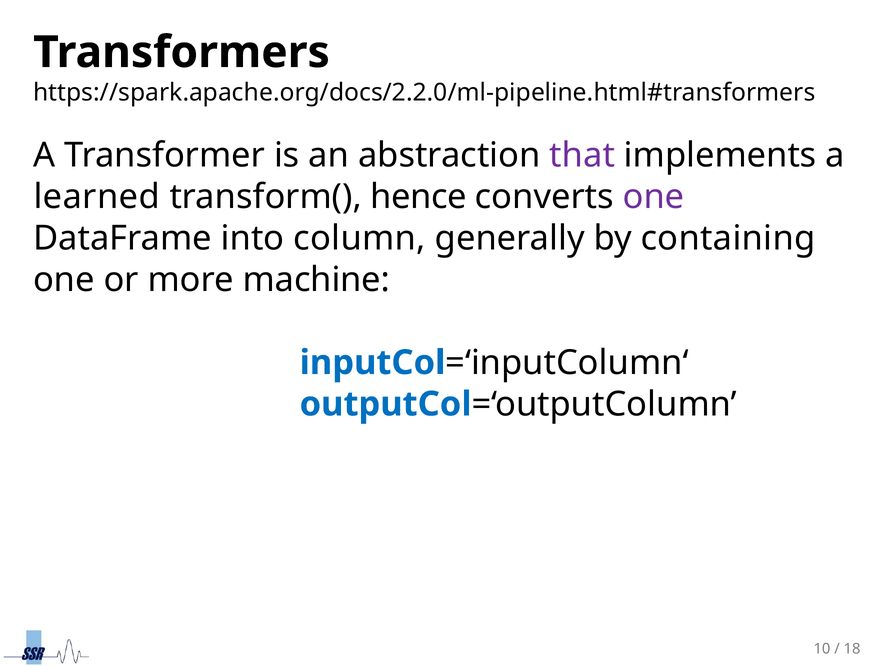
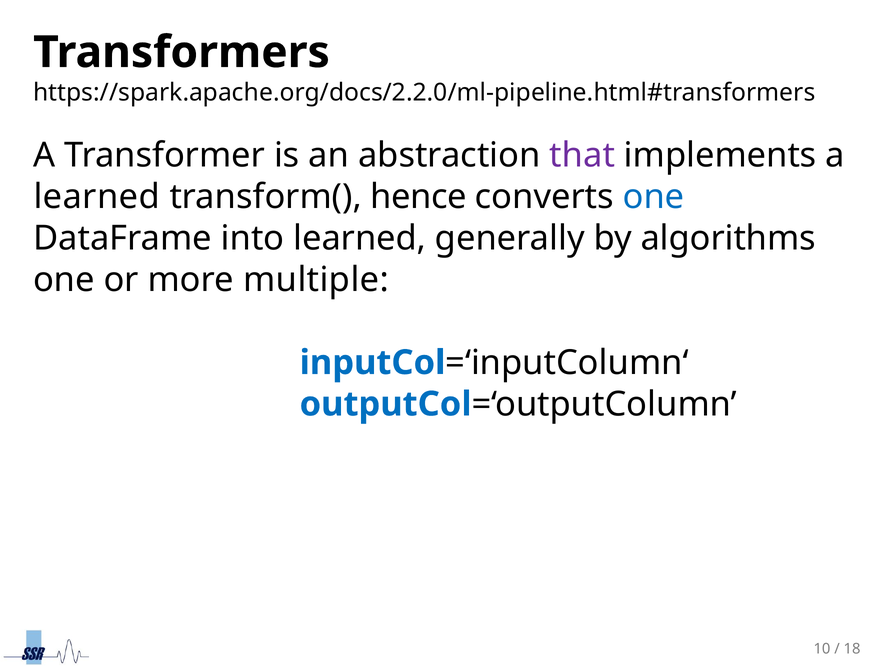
one at (653, 197) colour: purple -> blue
into column: column -> learned
containing: containing -> algorithms
machine: machine -> multiple
